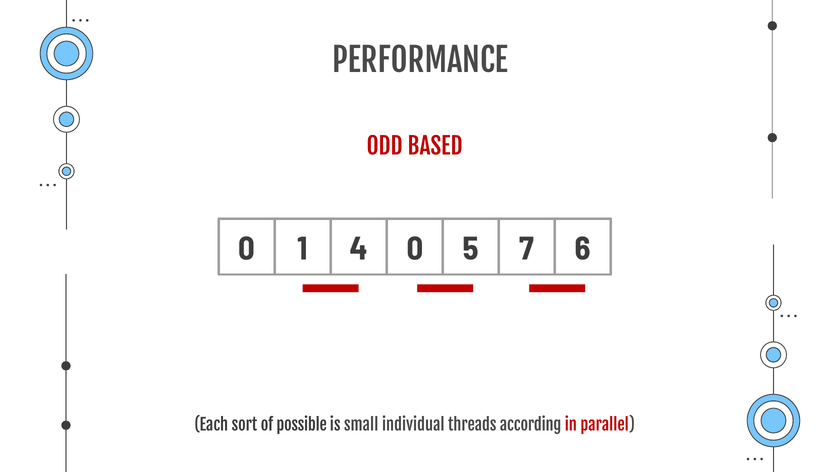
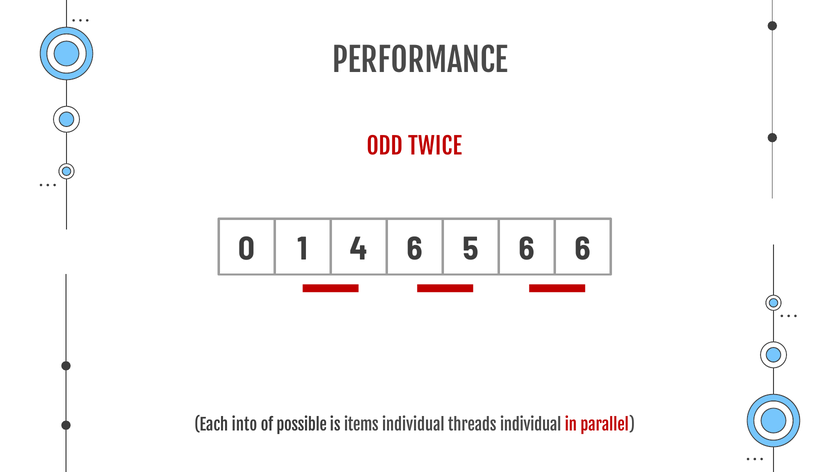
BASED: BASED -> TWICE
4 0: 0 -> 6
5 7: 7 -> 6
sort: sort -> into
small: small -> items
threads according: according -> individual
